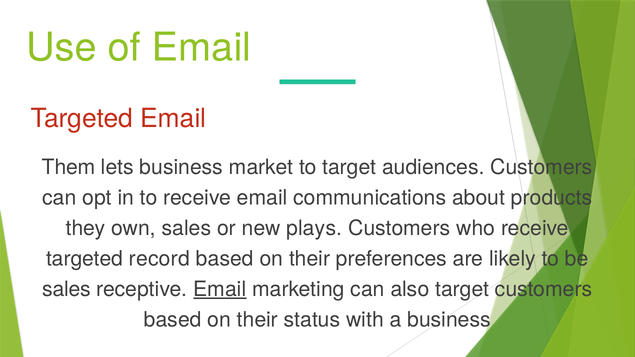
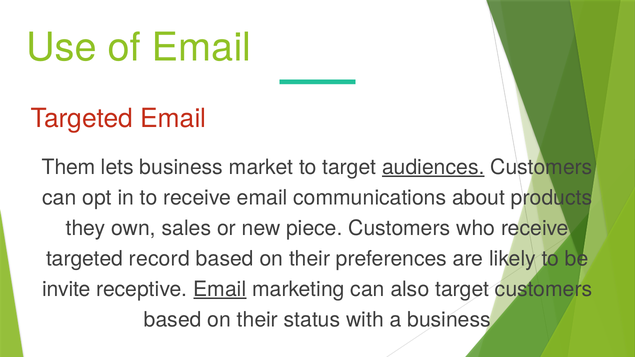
audiences underline: none -> present
plays: plays -> piece
sales at (66, 289): sales -> invite
